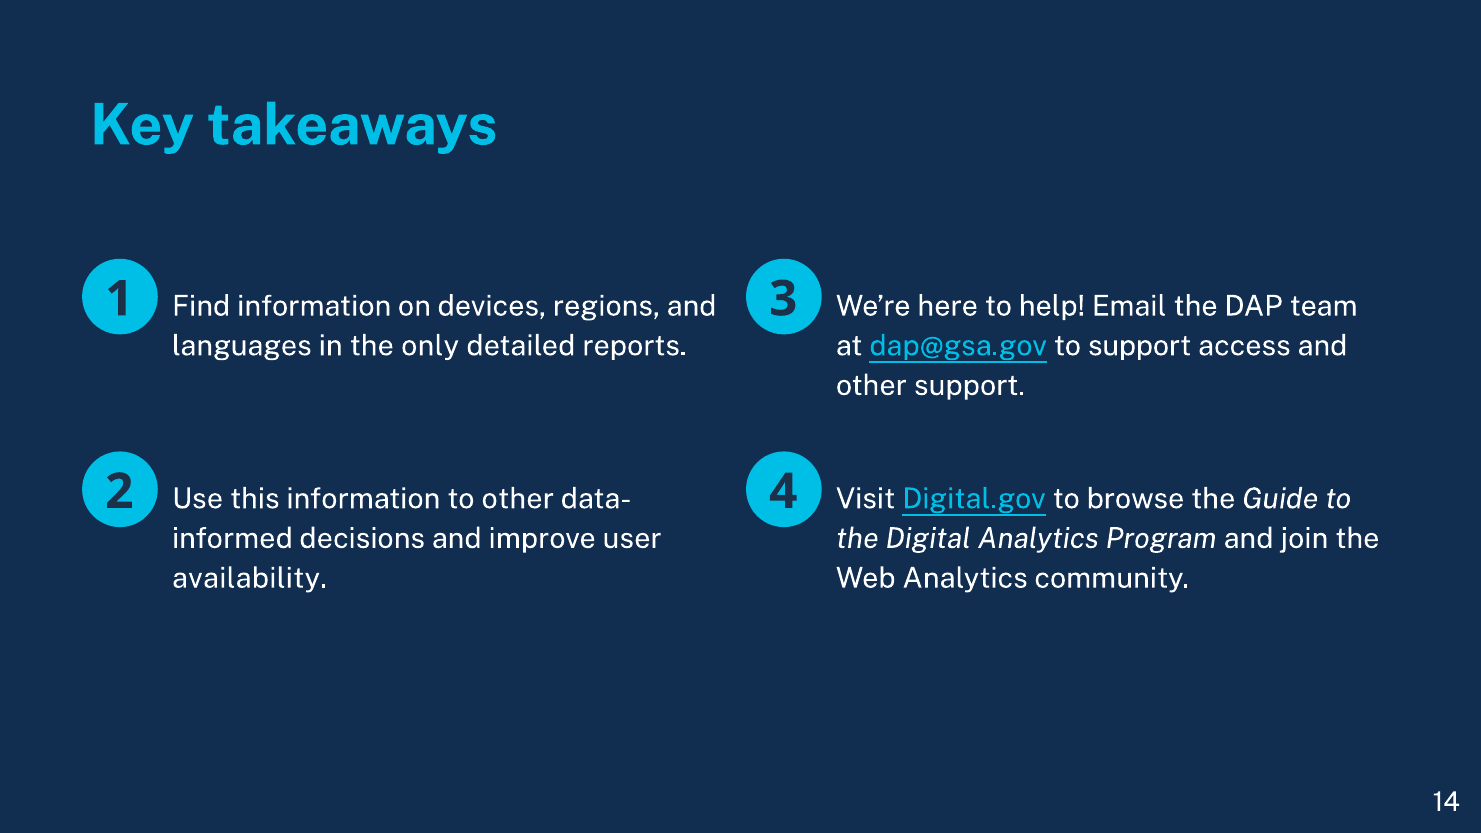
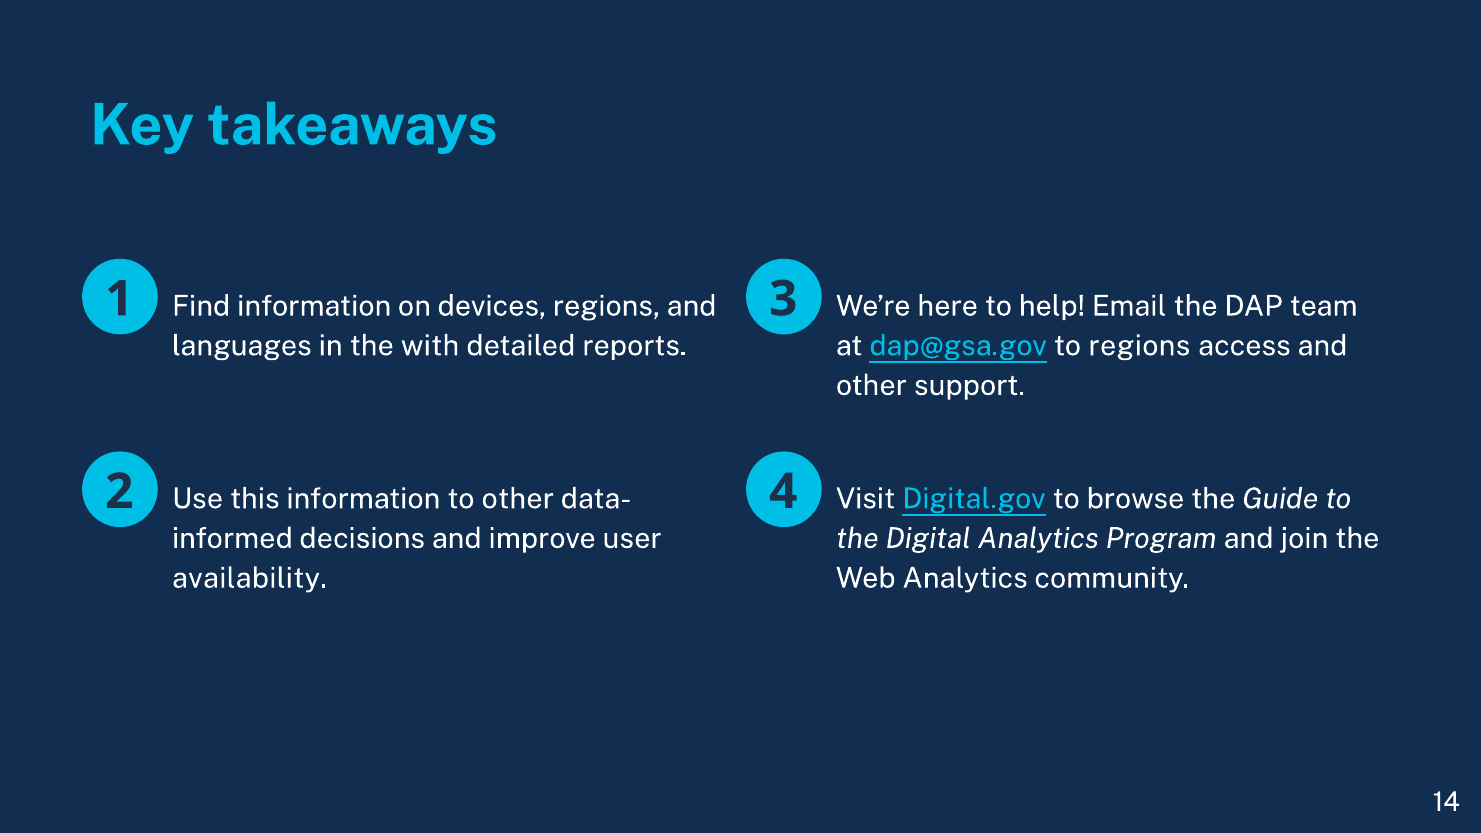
only: only -> with
to support: support -> regions
